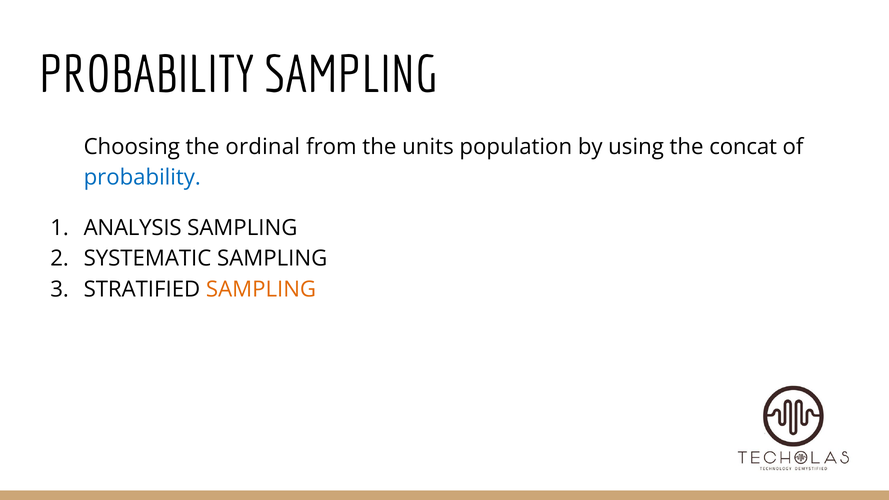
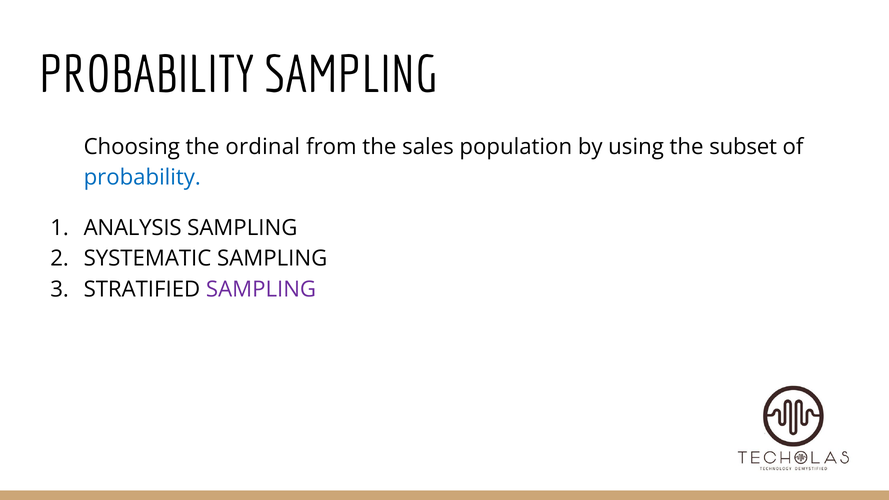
units: units -> sales
concat: concat -> subset
SAMPLING at (261, 289) colour: orange -> purple
